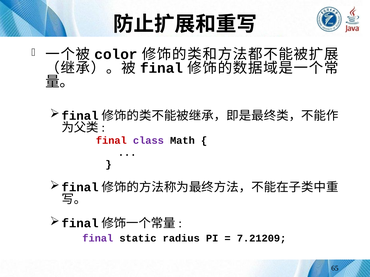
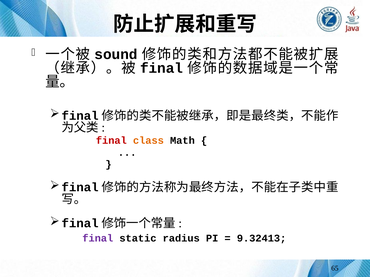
color: color -> sound
class colour: purple -> orange
7.21209: 7.21209 -> 9.32413
